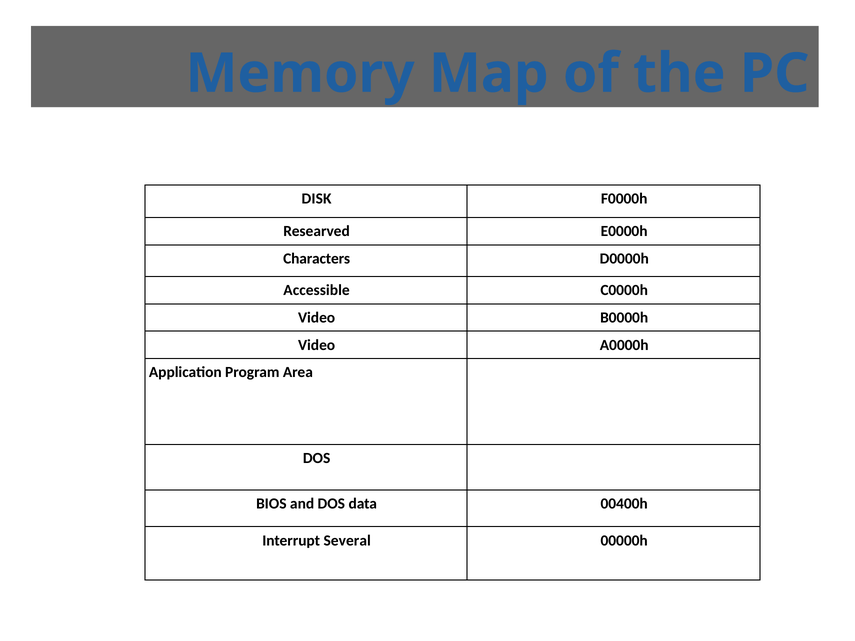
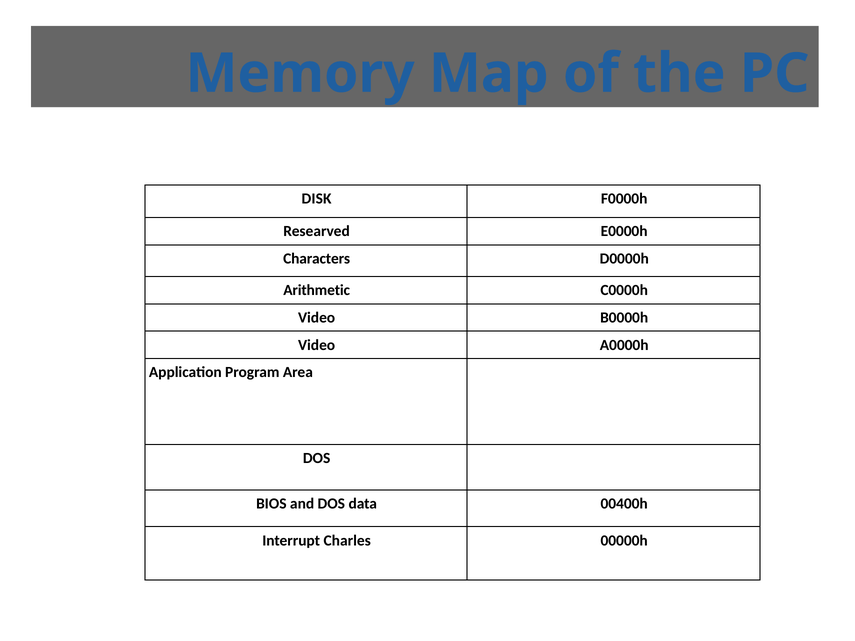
Accessible: Accessible -> Arithmetic
Several: Several -> Charles
